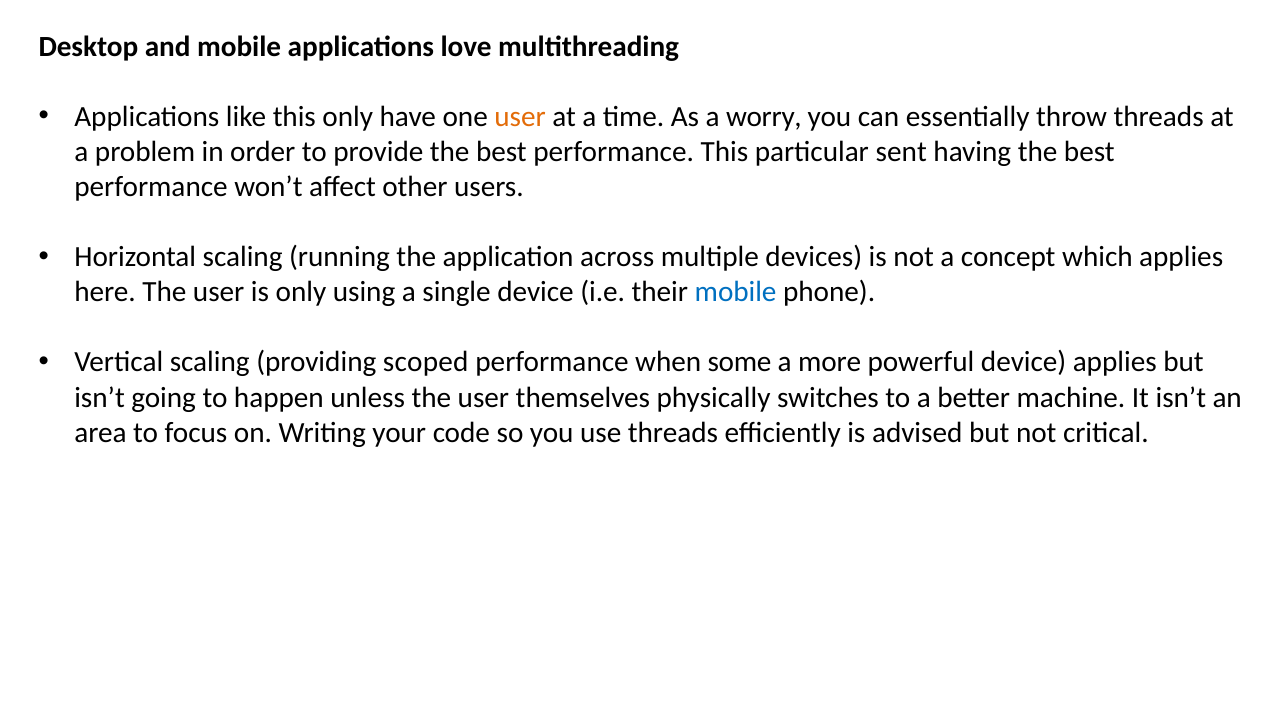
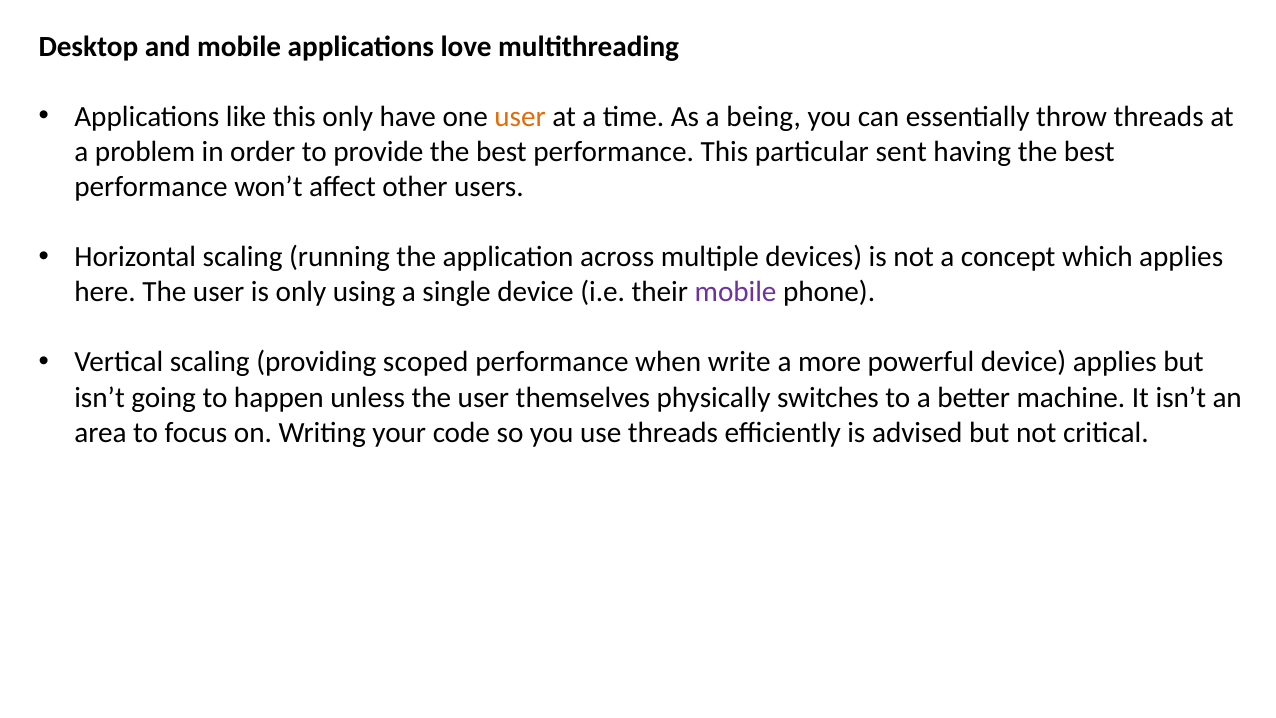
worry: worry -> being
mobile at (736, 292) colour: blue -> purple
some: some -> write
